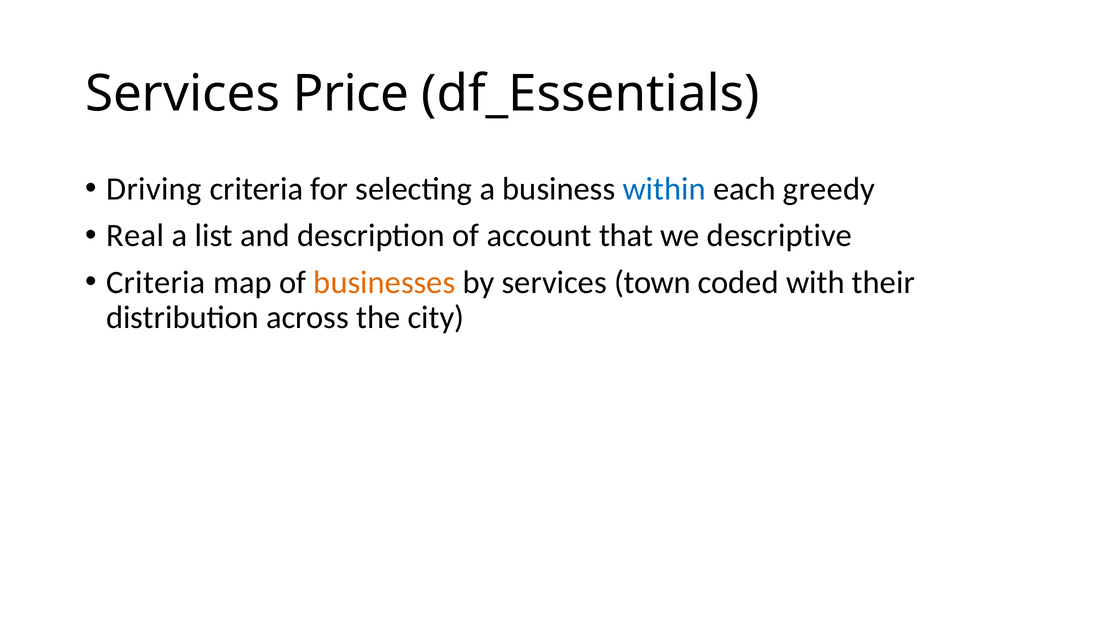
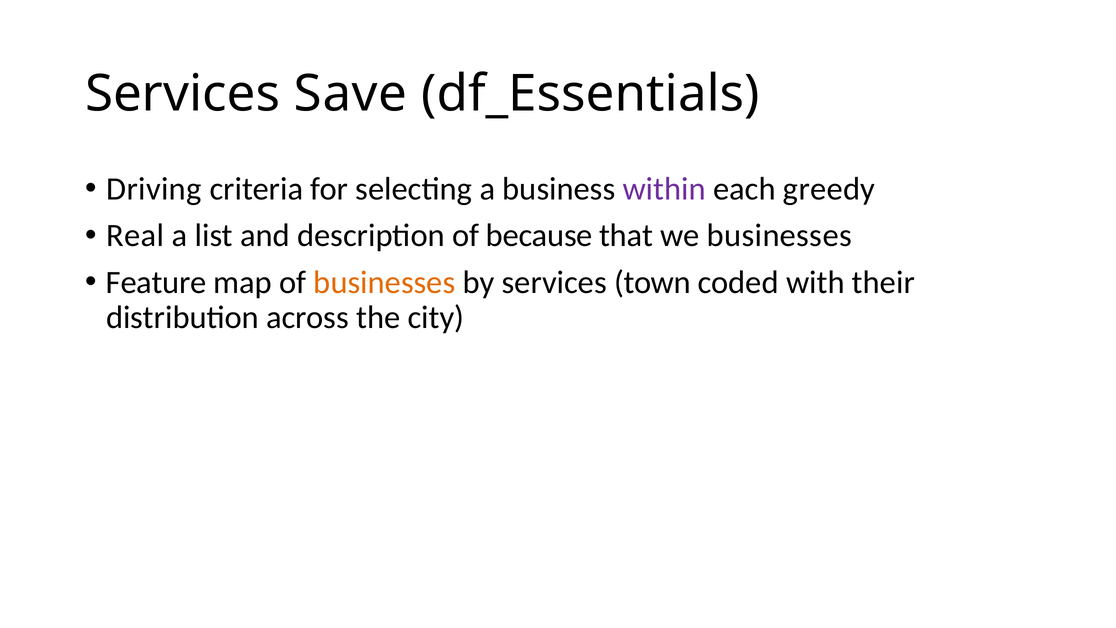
Price: Price -> Save
within colour: blue -> purple
account: account -> because
we descriptive: descriptive -> businesses
Criteria at (156, 282): Criteria -> Feature
